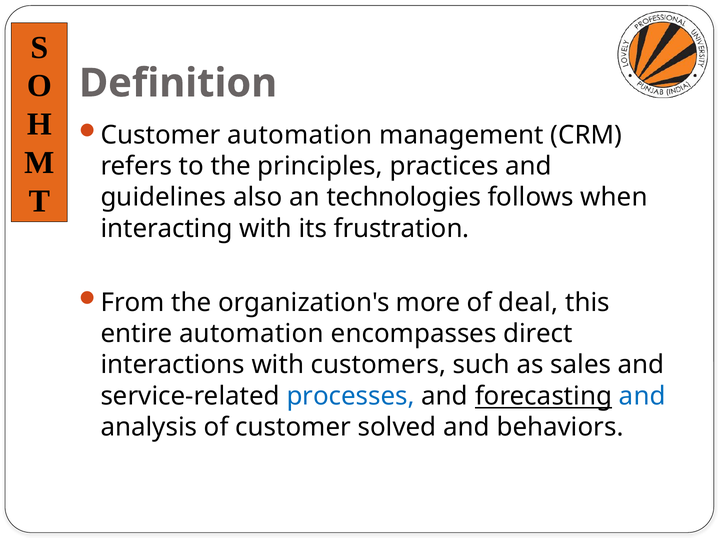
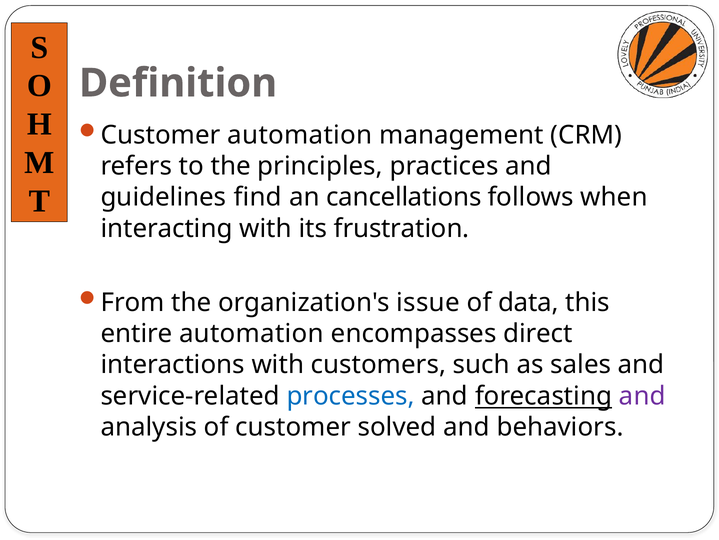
also: also -> find
technologies: technologies -> cancellations
more: more -> issue
deal: deal -> data
and at (642, 395) colour: blue -> purple
